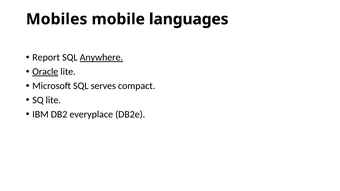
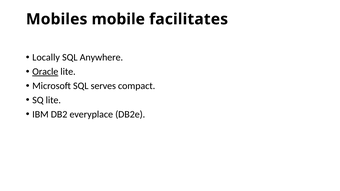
languages: languages -> facilitates
Report: Report -> Locally
Anywhere underline: present -> none
